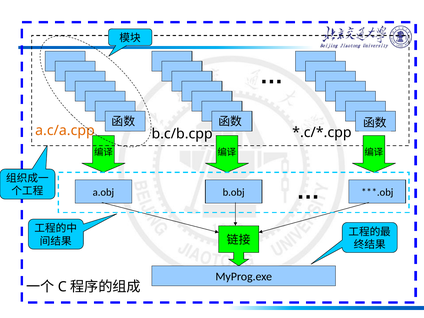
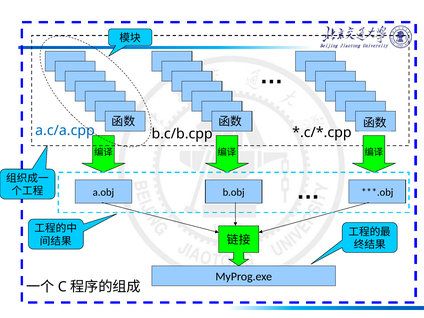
a.c/a.cpp colour: orange -> blue
